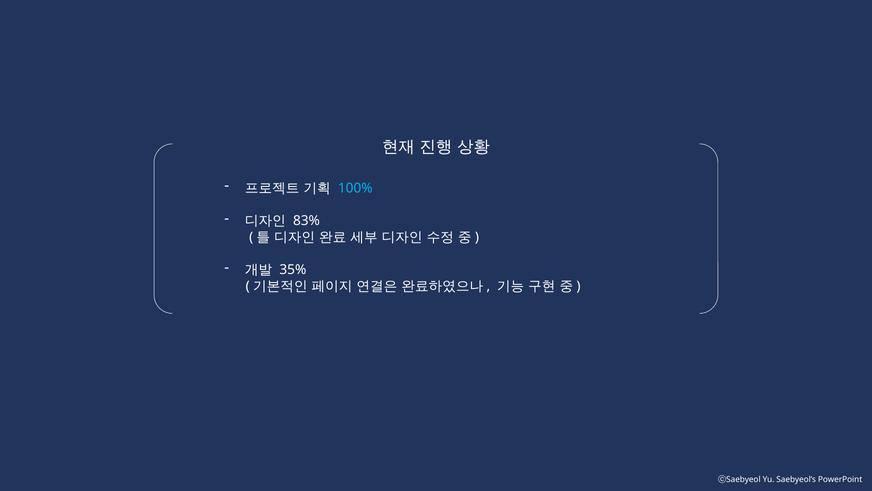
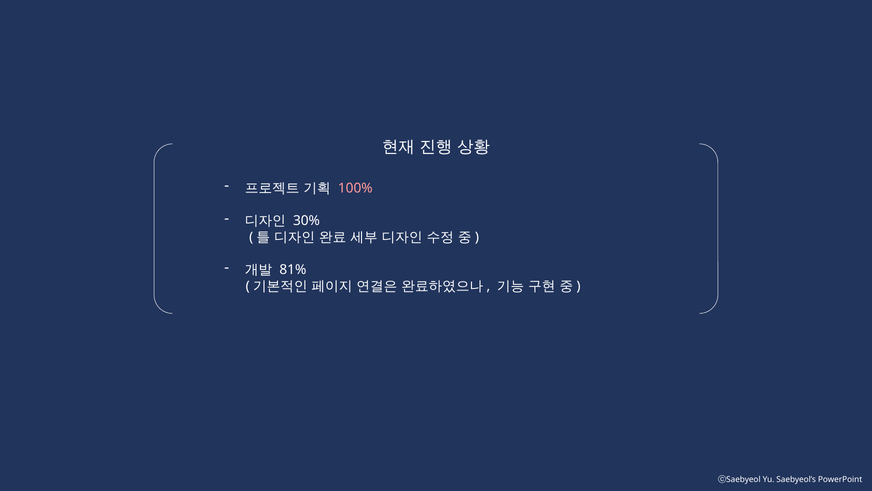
100% colour: light blue -> pink
83%: 83% -> 30%
35%: 35% -> 81%
